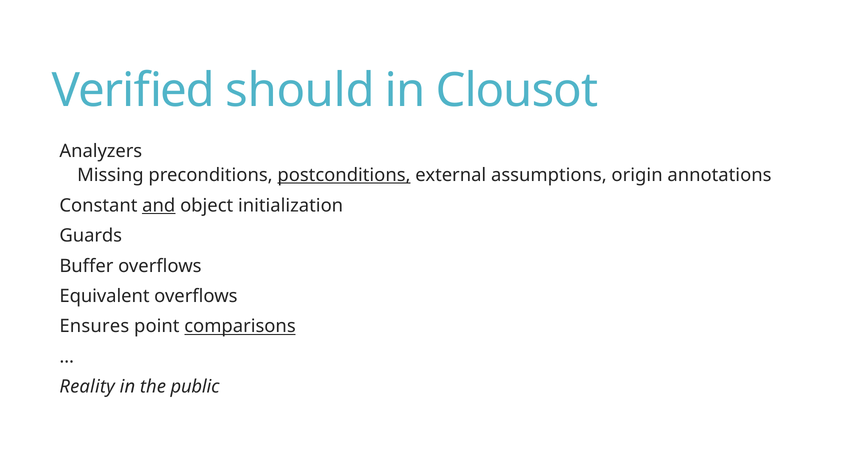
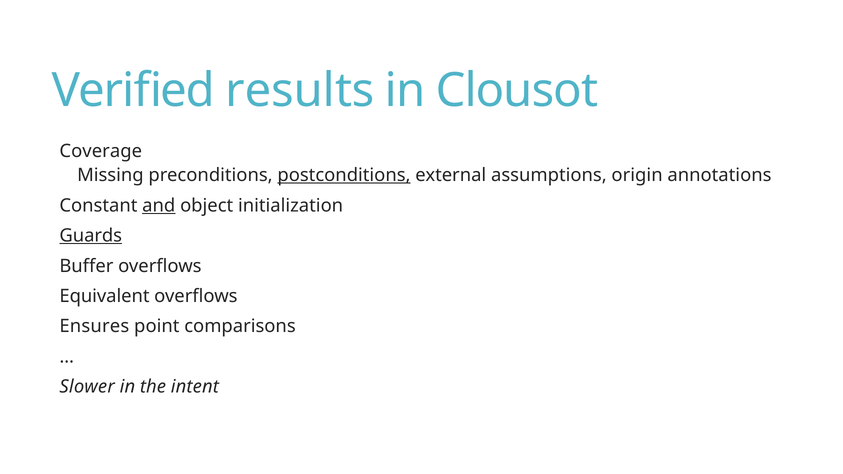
should: should -> results
Analyzers: Analyzers -> Coverage
Guards underline: none -> present
comparisons underline: present -> none
Reality: Reality -> Slower
public: public -> intent
